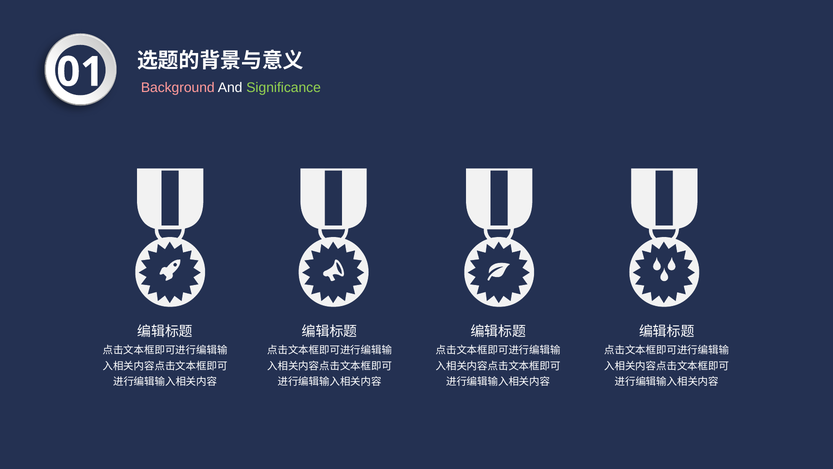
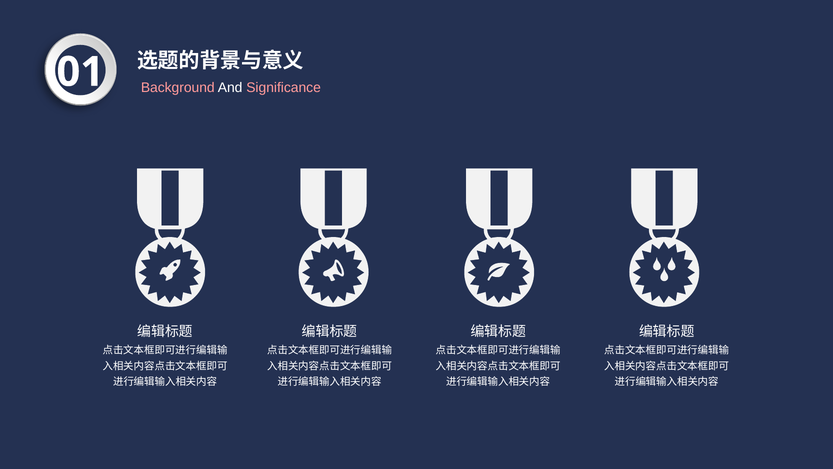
Significance colour: light green -> pink
